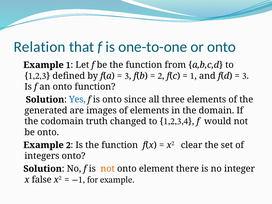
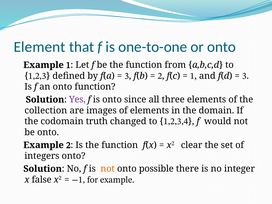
Relation: Relation -> Element
Yes colour: blue -> purple
generated: generated -> collection
element: element -> possible
